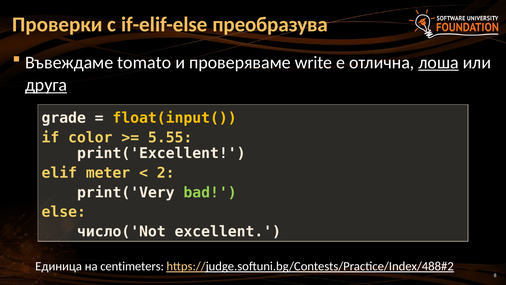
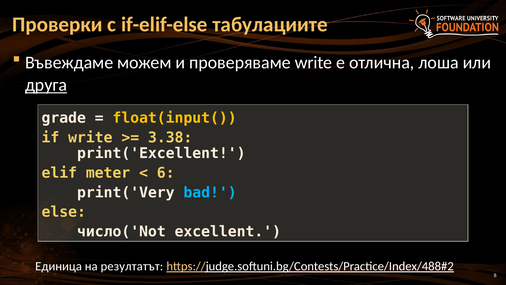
преобразува: преобразува -> табулациите
tomato: tomato -> можем
лоша underline: present -> none
if color: color -> write
5.55: 5.55 -> 3.38
2: 2 -> 6
bad colour: light green -> light blue
centimeters: centimeters -> резултатът
